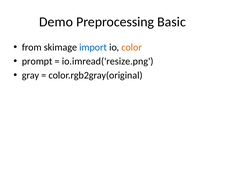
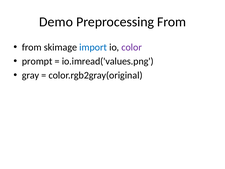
Preprocessing Basic: Basic -> From
color colour: orange -> purple
io.imread('resize.png: io.imread('resize.png -> io.imread('values.png
